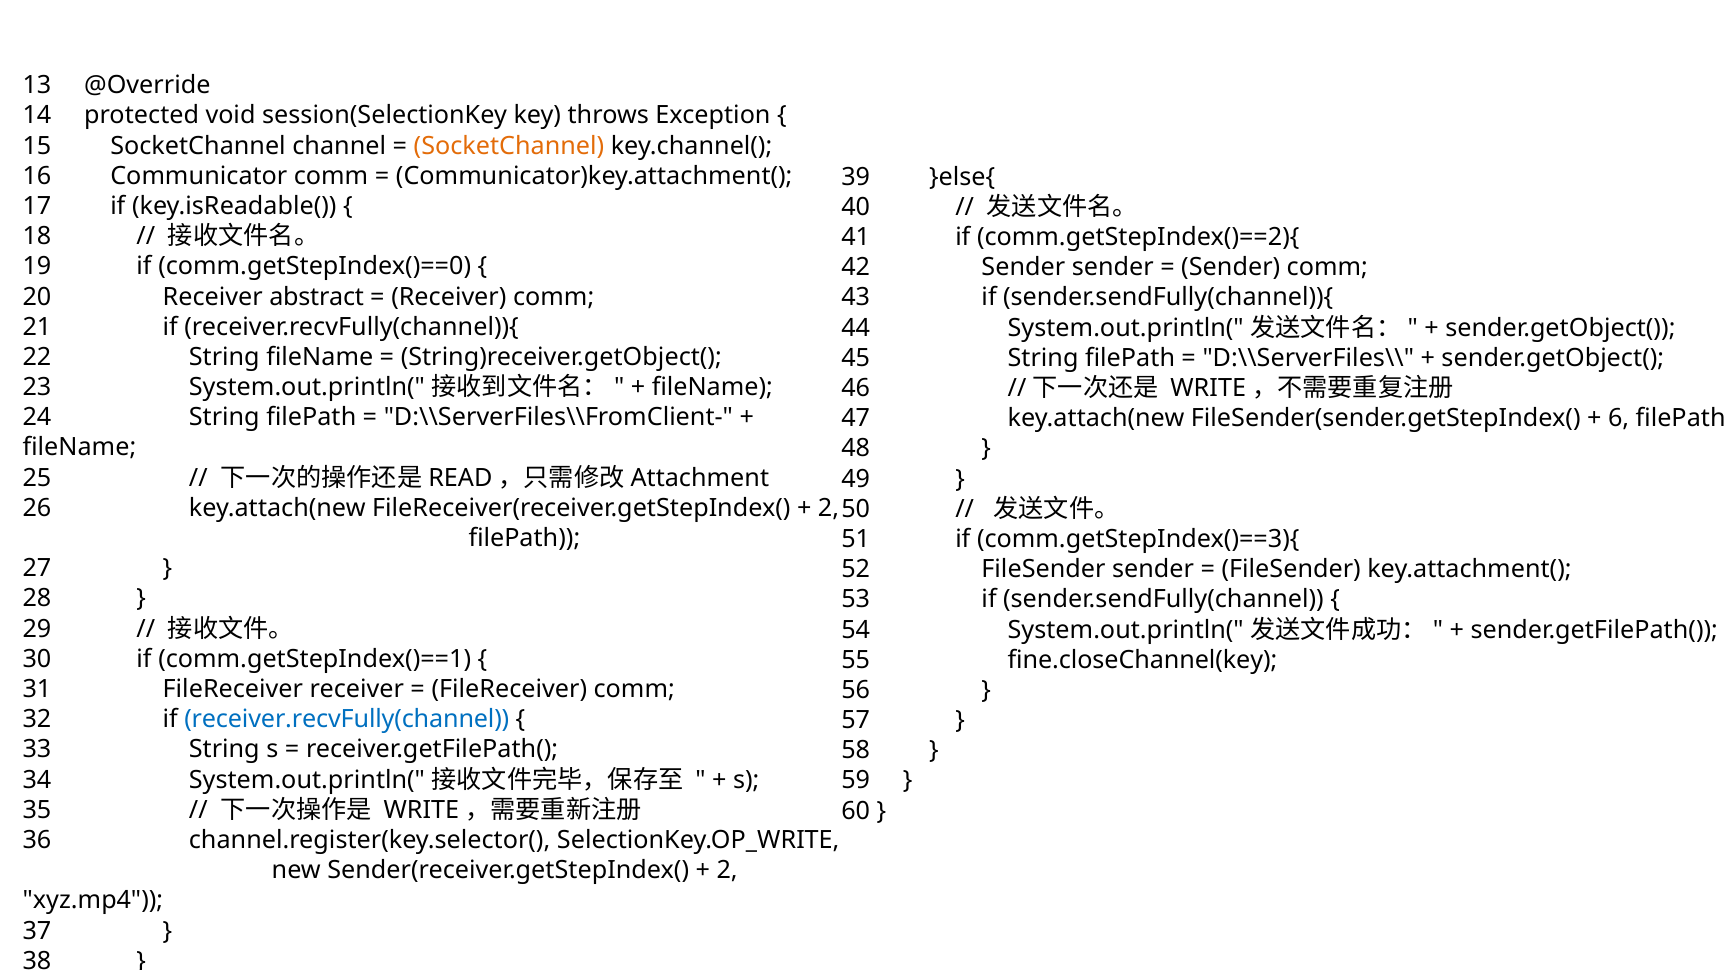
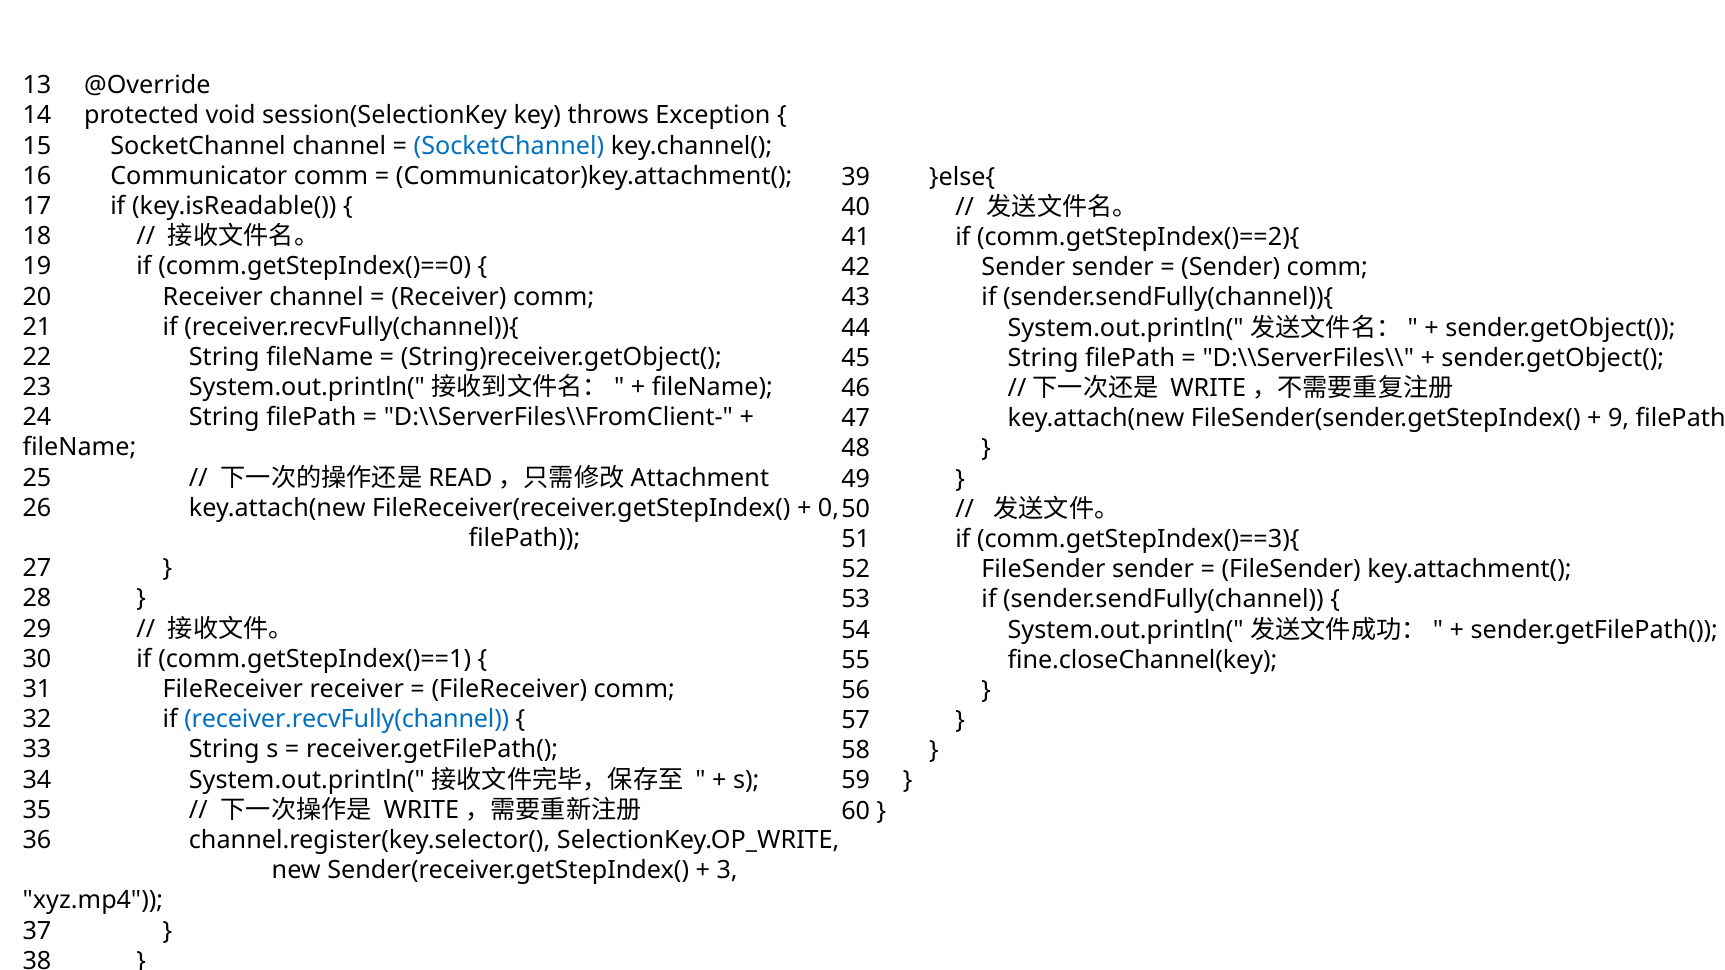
SocketChannel at (509, 146) colour: orange -> blue
Receiver abstract: abstract -> channel
6: 6 -> 9
2 at (829, 508): 2 -> 0
2 at (727, 871): 2 -> 3
